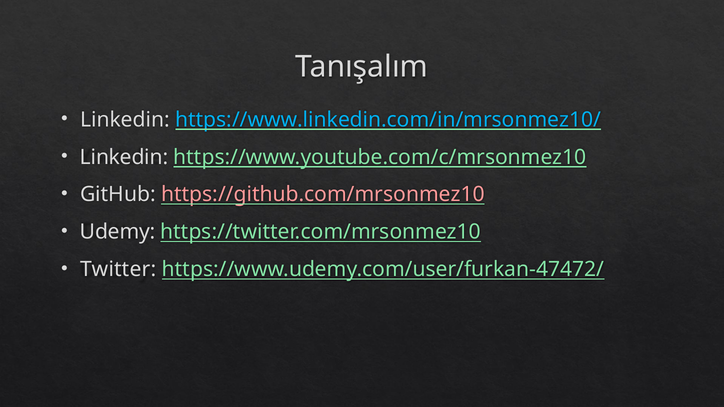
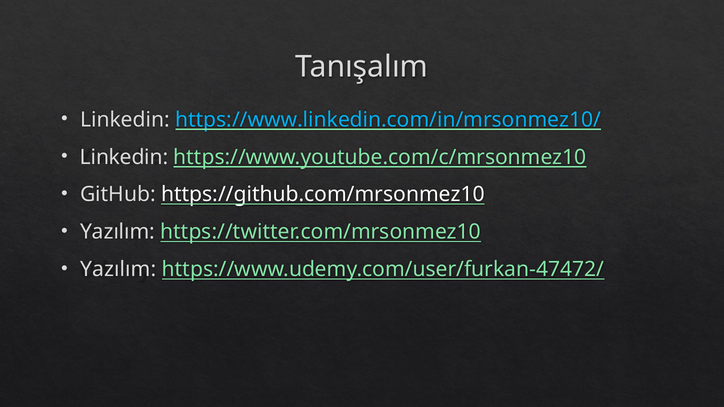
https://github.com/mrsonmez10 colour: pink -> white
Udemy at (118, 232): Udemy -> Yazılım
Twitter at (118, 270): Twitter -> Yazılım
